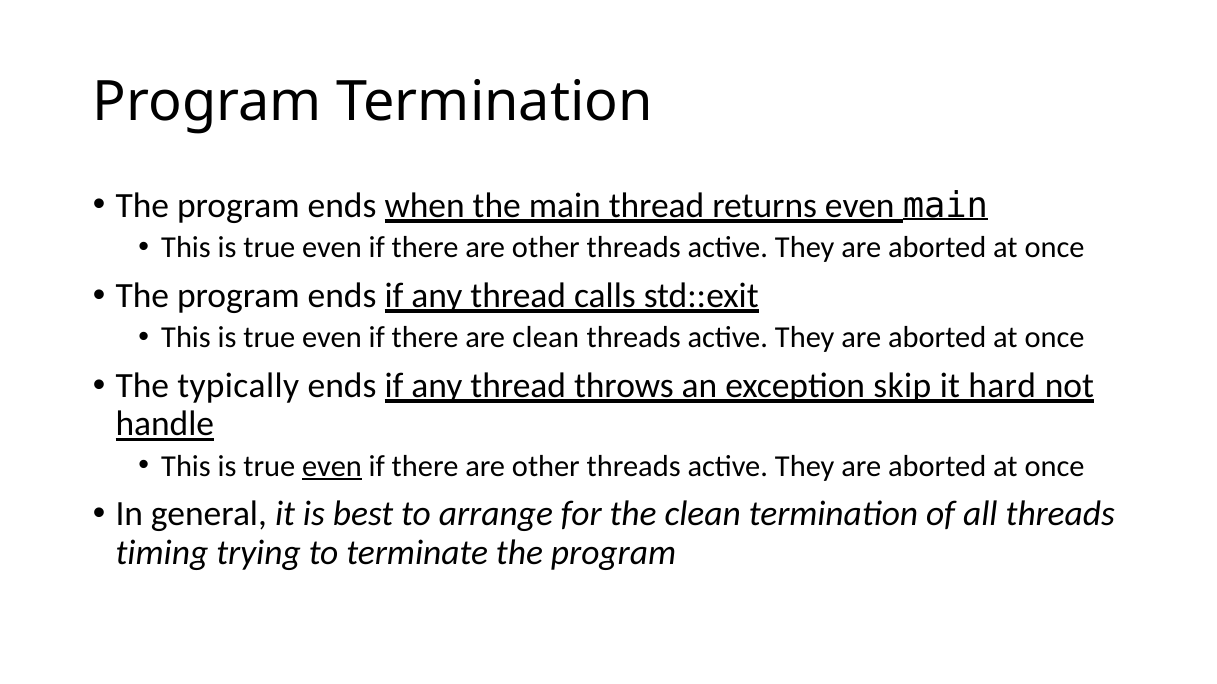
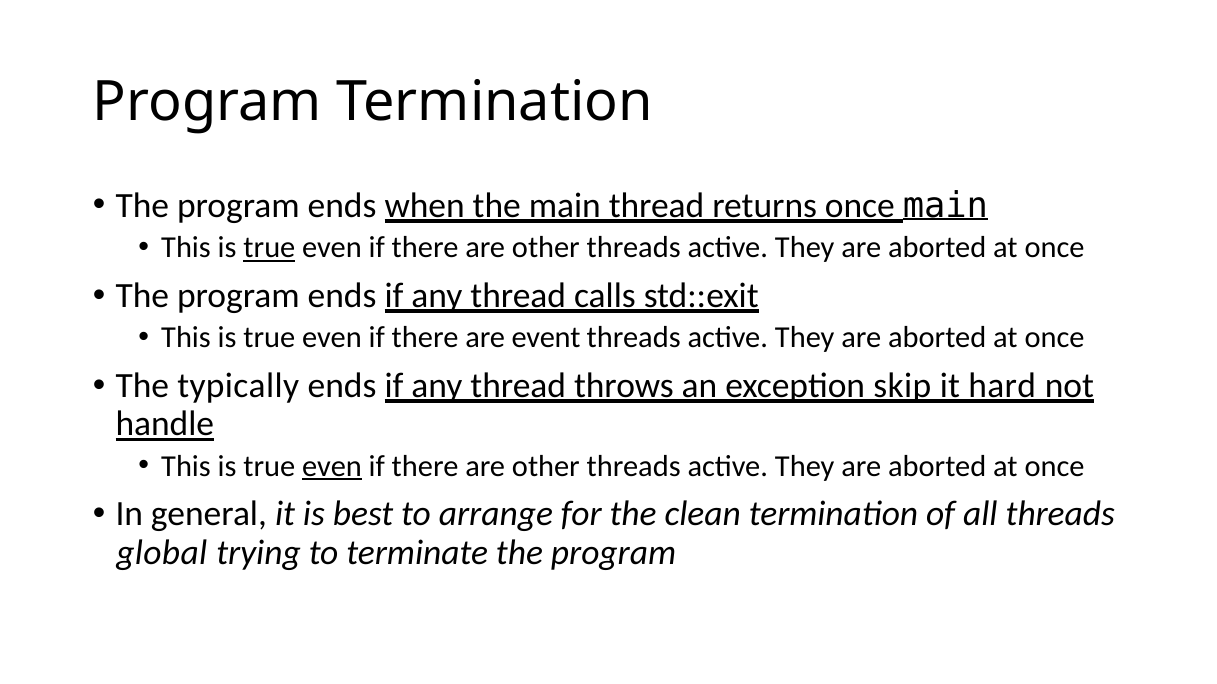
returns even: even -> once
true at (269, 248) underline: none -> present
are clean: clean -> event
timing: timing -> global
